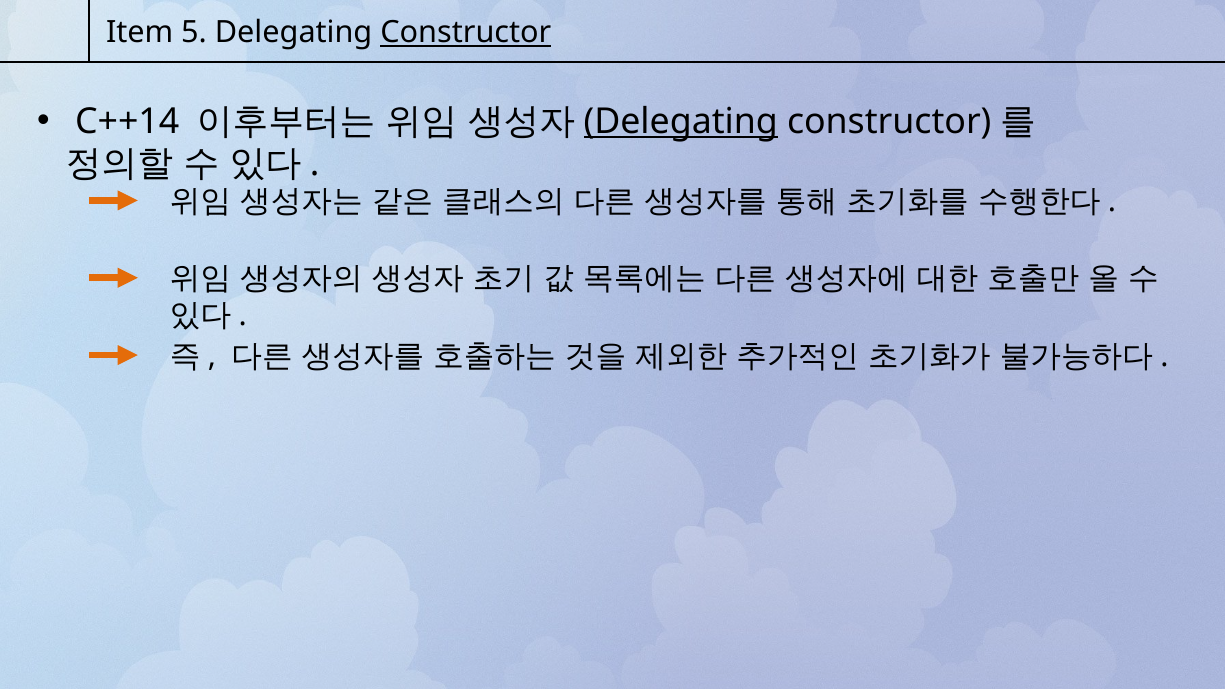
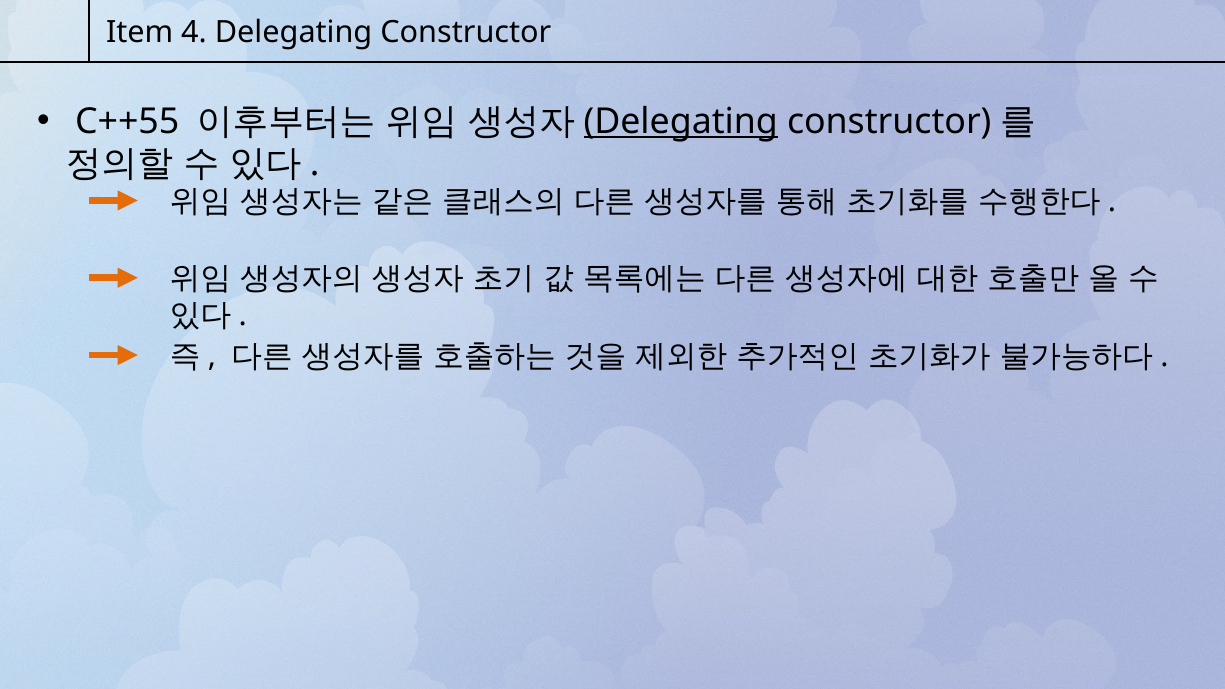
5: 5 -> 4
Constructor at (466, 33) underline: present -> none
C++14: C++14 -> C++55
